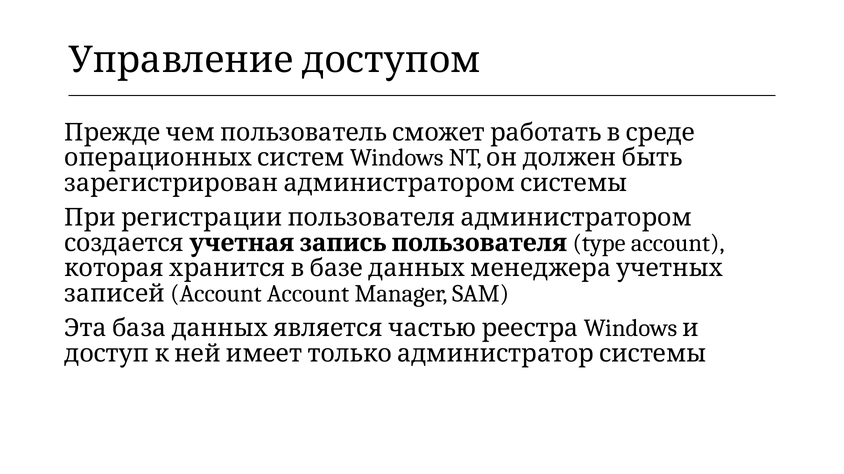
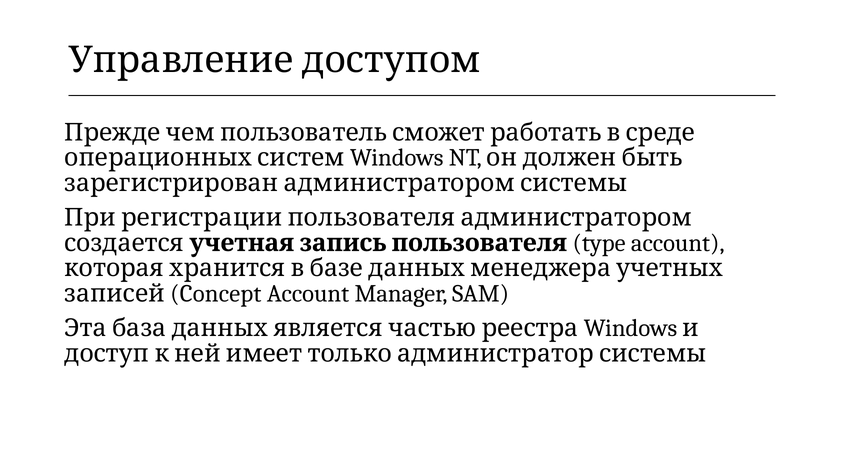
Account at (216, 294): Account -> Concept
